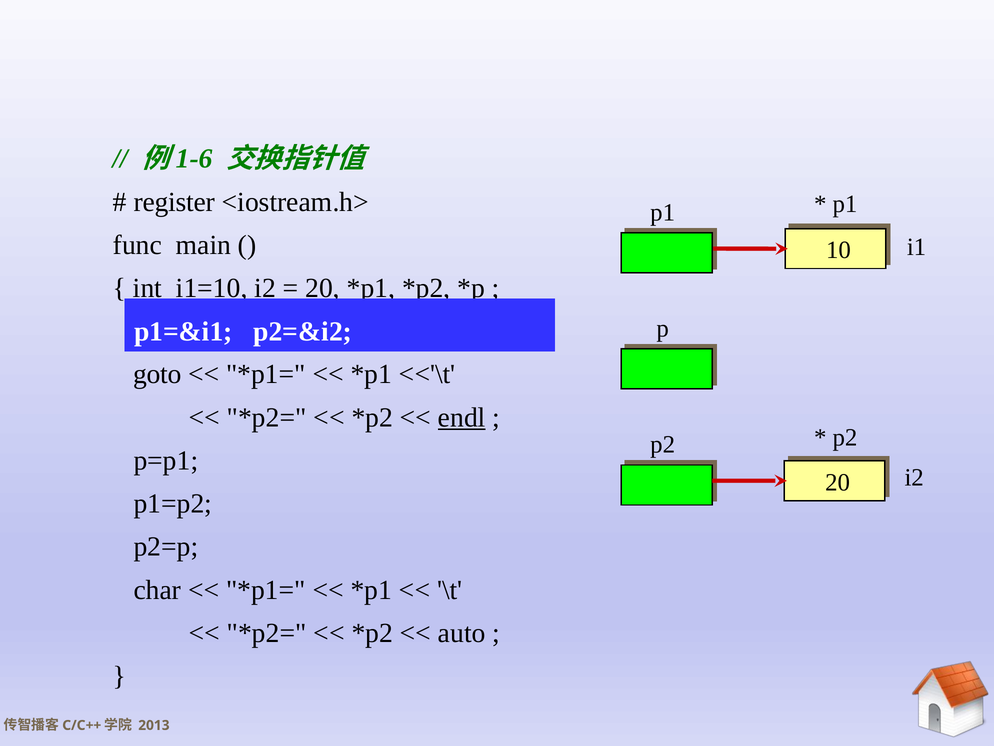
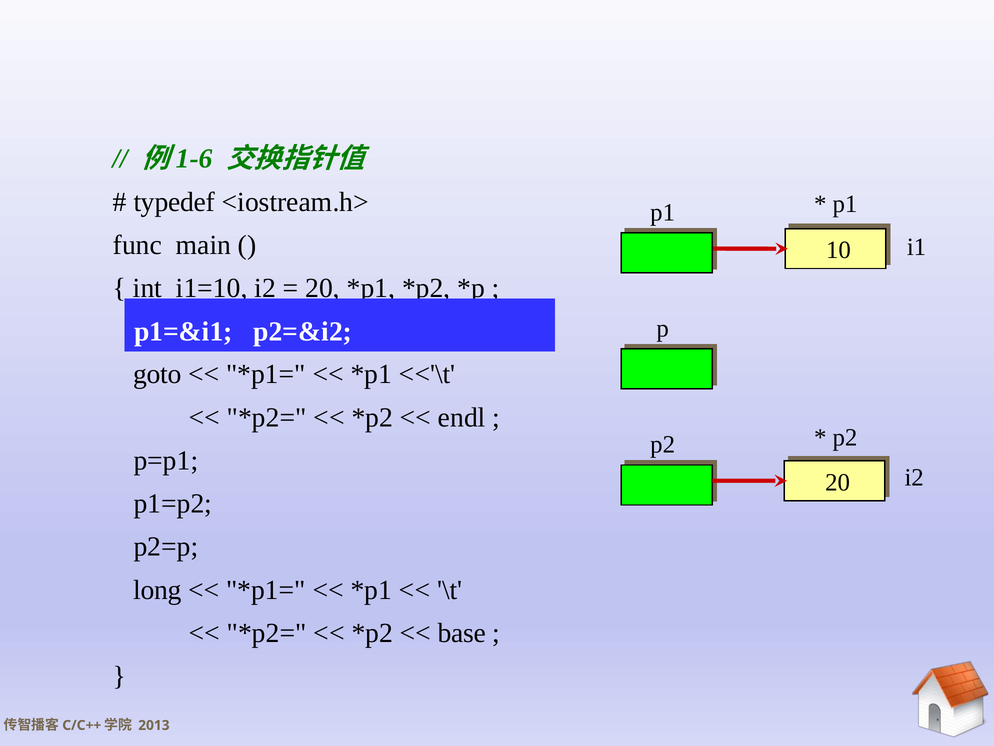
register: register -> typedef
endl underline: present -> none
char: char -> long
auto: auto -> base
